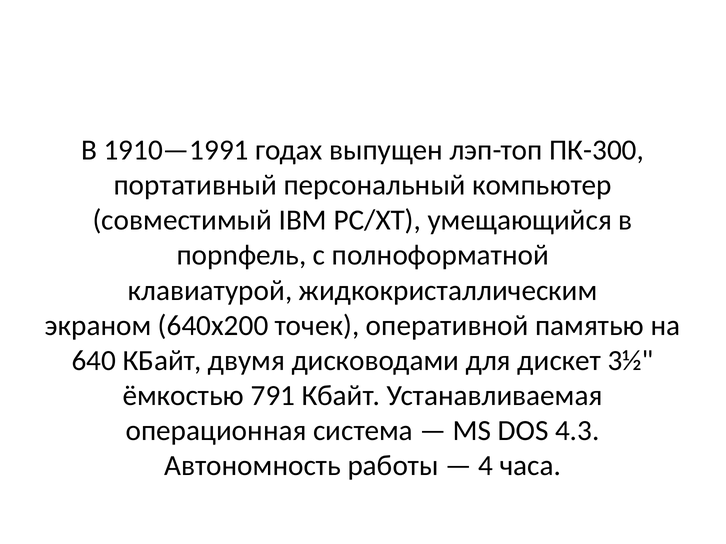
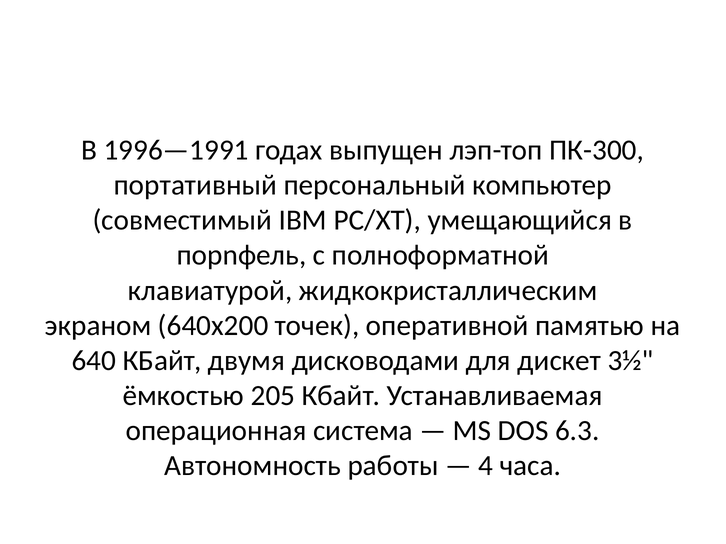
1910—1991: 1910—1991 -> 1996—1991
791: 791 -> 205
4.3: 4.3 -> 6.3
